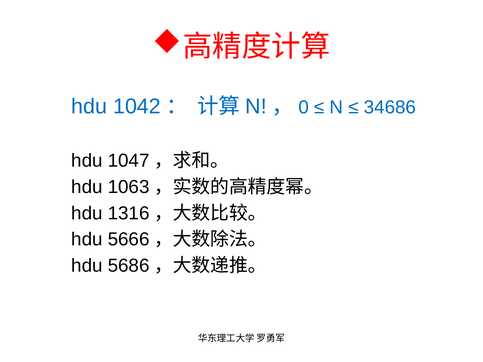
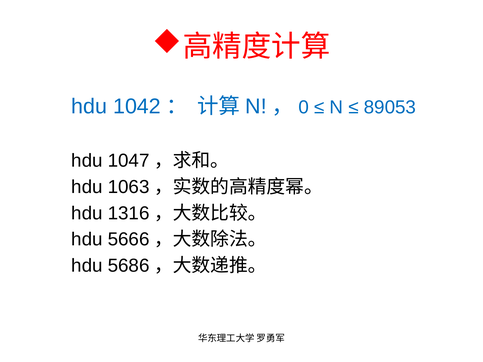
34686: 34686 -> 89053
